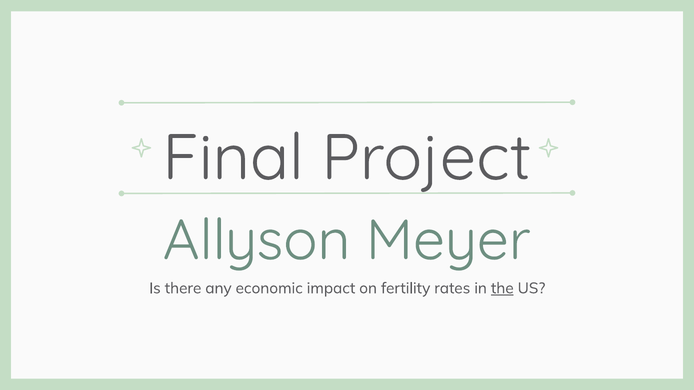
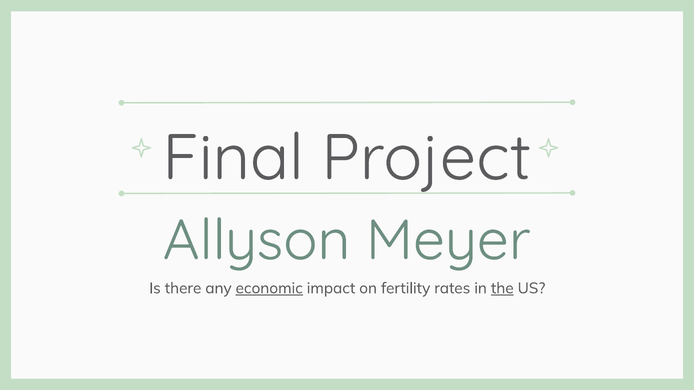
economic underline: none -> present
